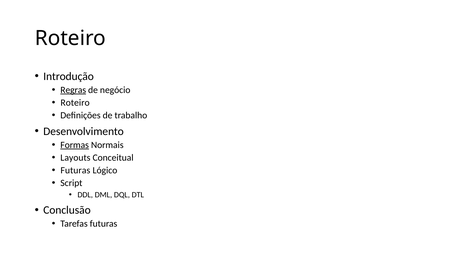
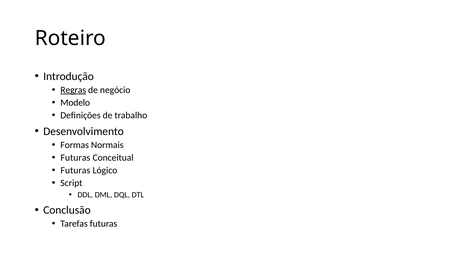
Roteiro at (75, 102): Roteiro -> Modelo
Formas underline: present -> none
Layouts at (75, 157): Layouts -> Futuras
